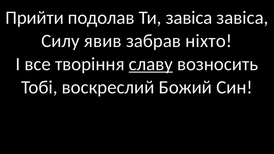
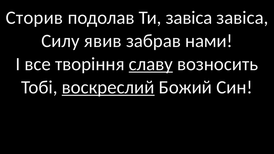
Прийти: Прийти -> Сторив
ніхто: ніхто -> нами
воскреслий underline: none -> present
